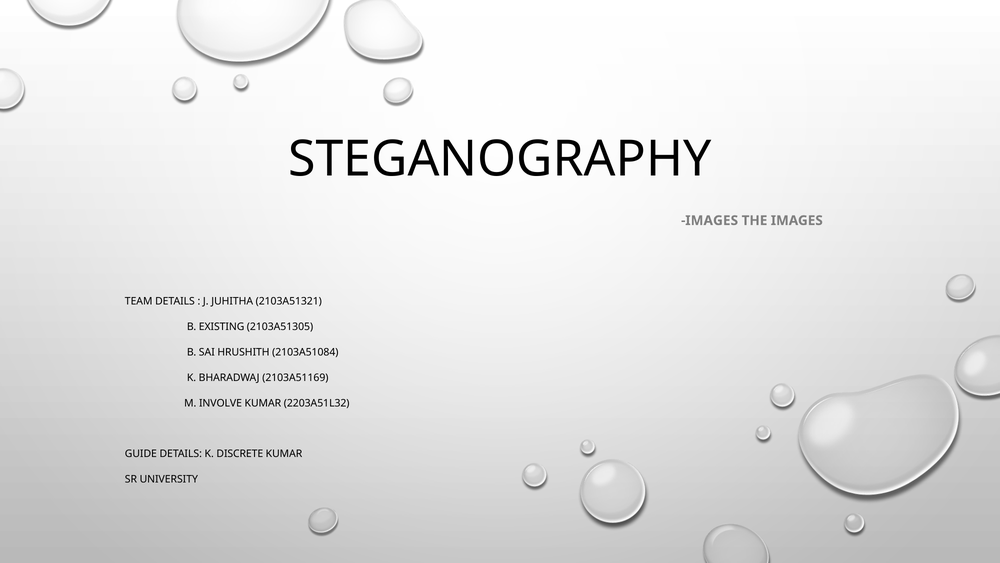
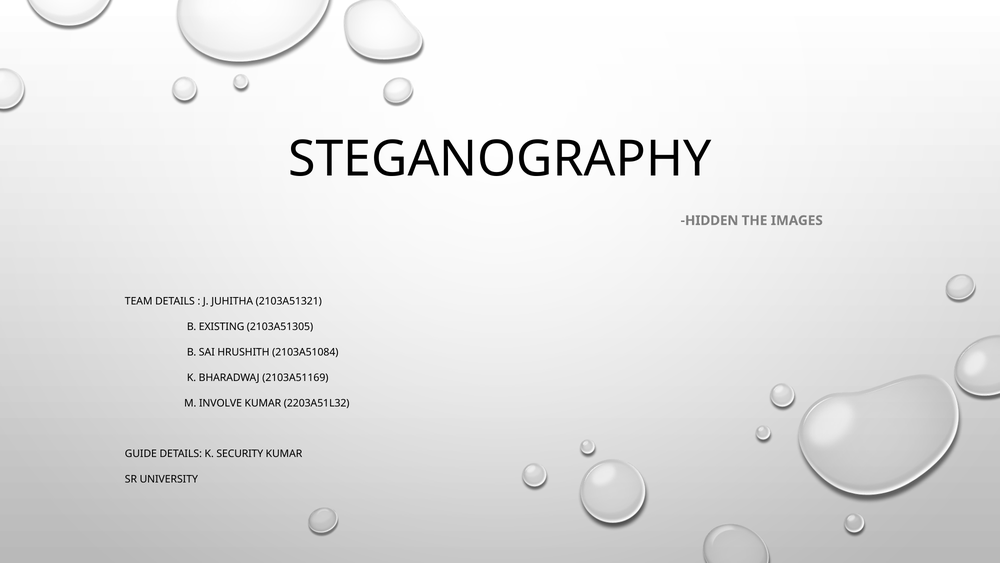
IMAGES at (709, 220): IMAGES -> HIDDEN
DISCRETE: DISCRETE -> SECURITY
